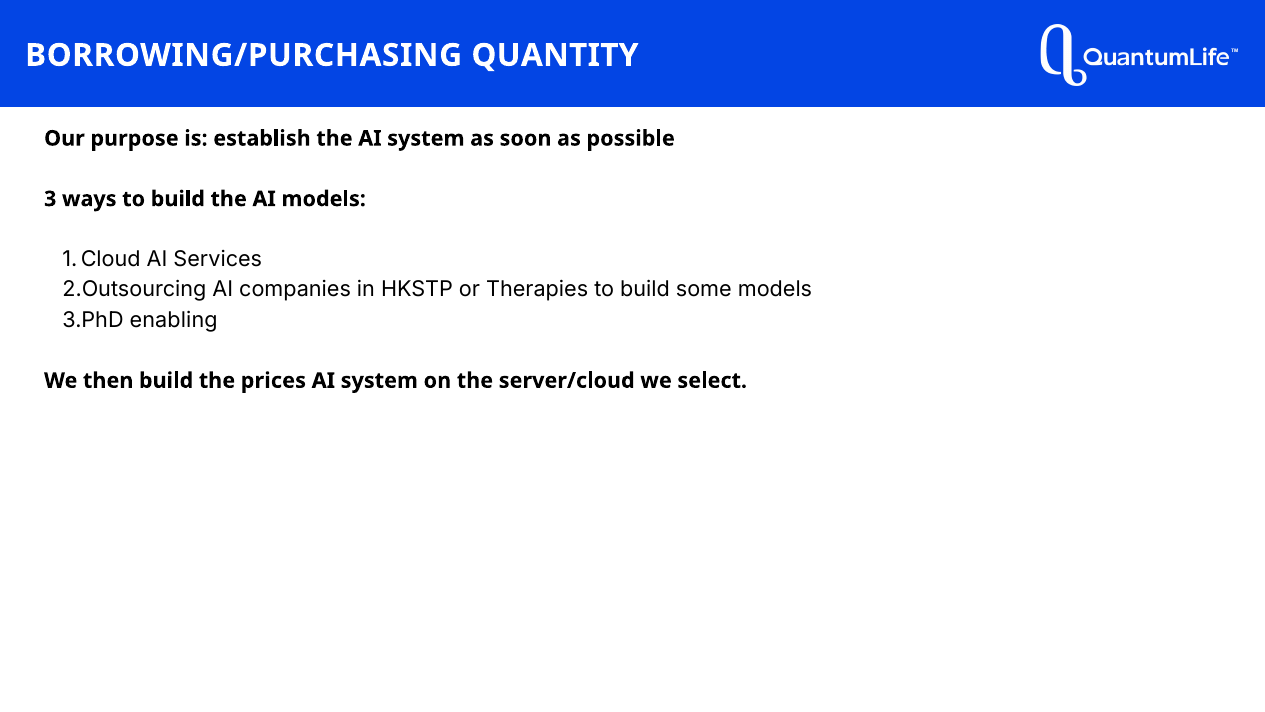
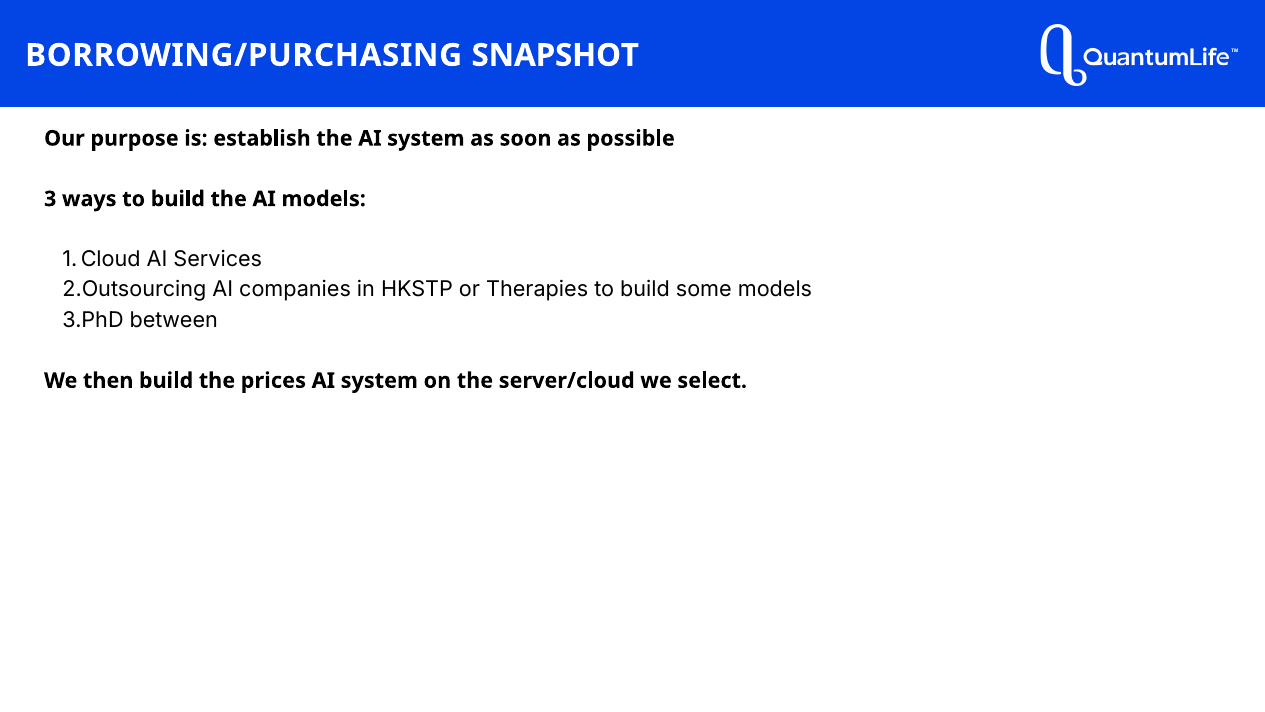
QUANTITY: QUANTITY -> SNAPSHOT
enabling: enabling -> between
